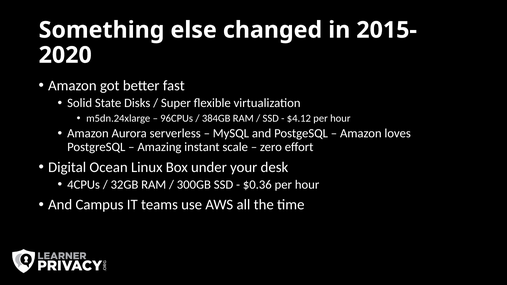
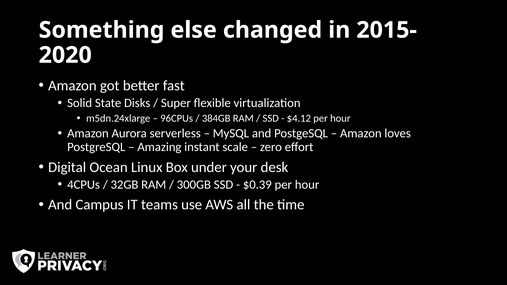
$0.36: $0.36 -> $0.39
